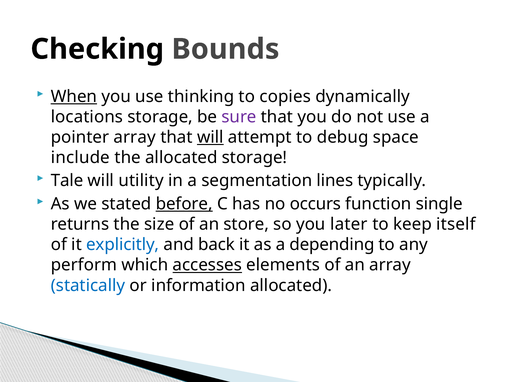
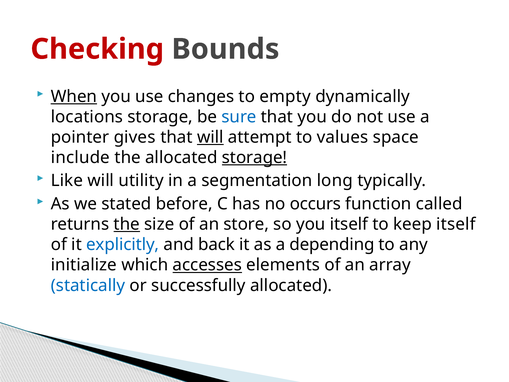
Checking colour: black -> red
thinking: thinking -> changes
copies: copies -> empty
sure colour: purple -> blue
pointer array: array -> gives
debug: debug -> values
storage at (255, 157) underline: none -> present
Tale: Tale -> Like
lines: lines -> long
before underline: present -> none
single: single -> called
the at (127, 224) underline: none -> present
you later: later -> itself
perform: perform -> initialize
information: information -> successfully
